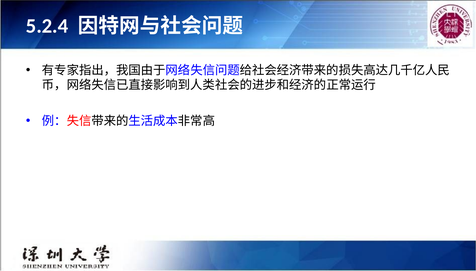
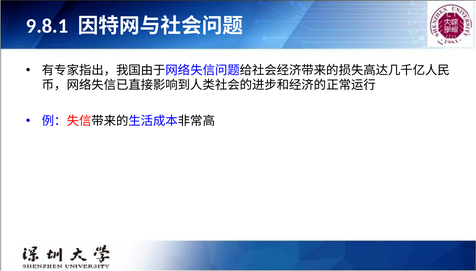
5.2.4: 5.2.4 -> 9.8.1
